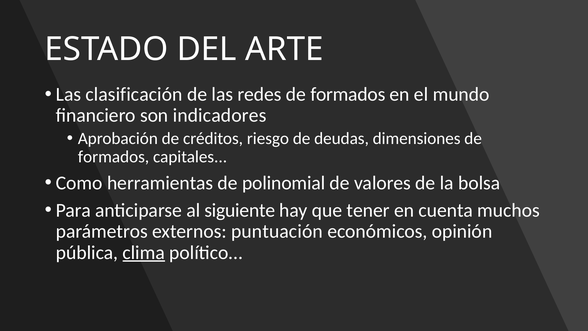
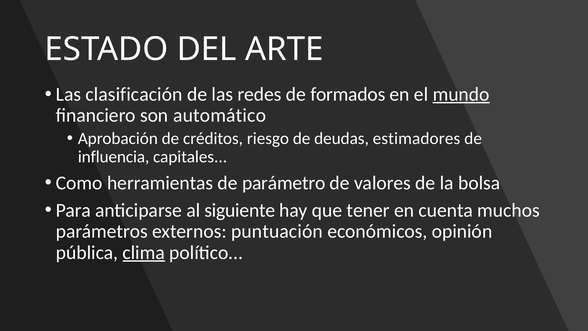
mundo underline: none -> present
indicadores: indicadores -> automático
dimensiones: dimensiones -> estimadores
formados at (114, 157): formados -> influencia
polinomial: polinomial -> parámetro
